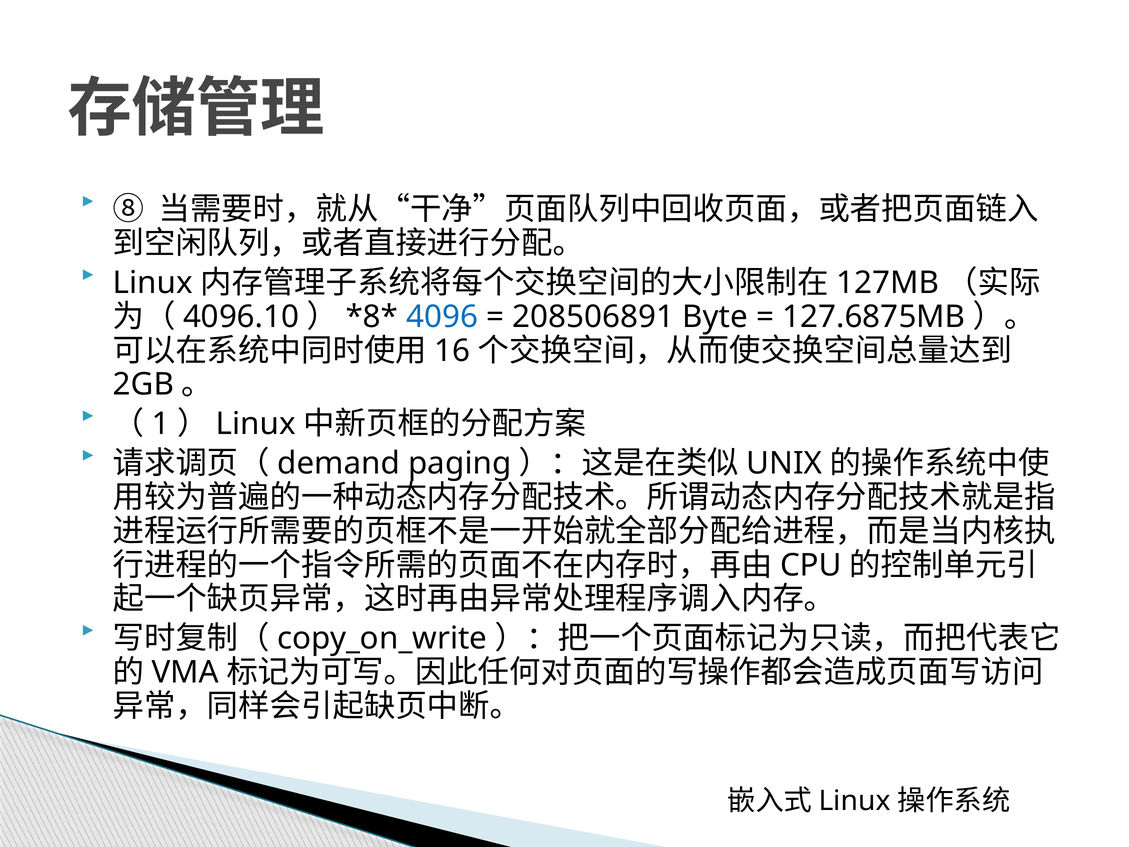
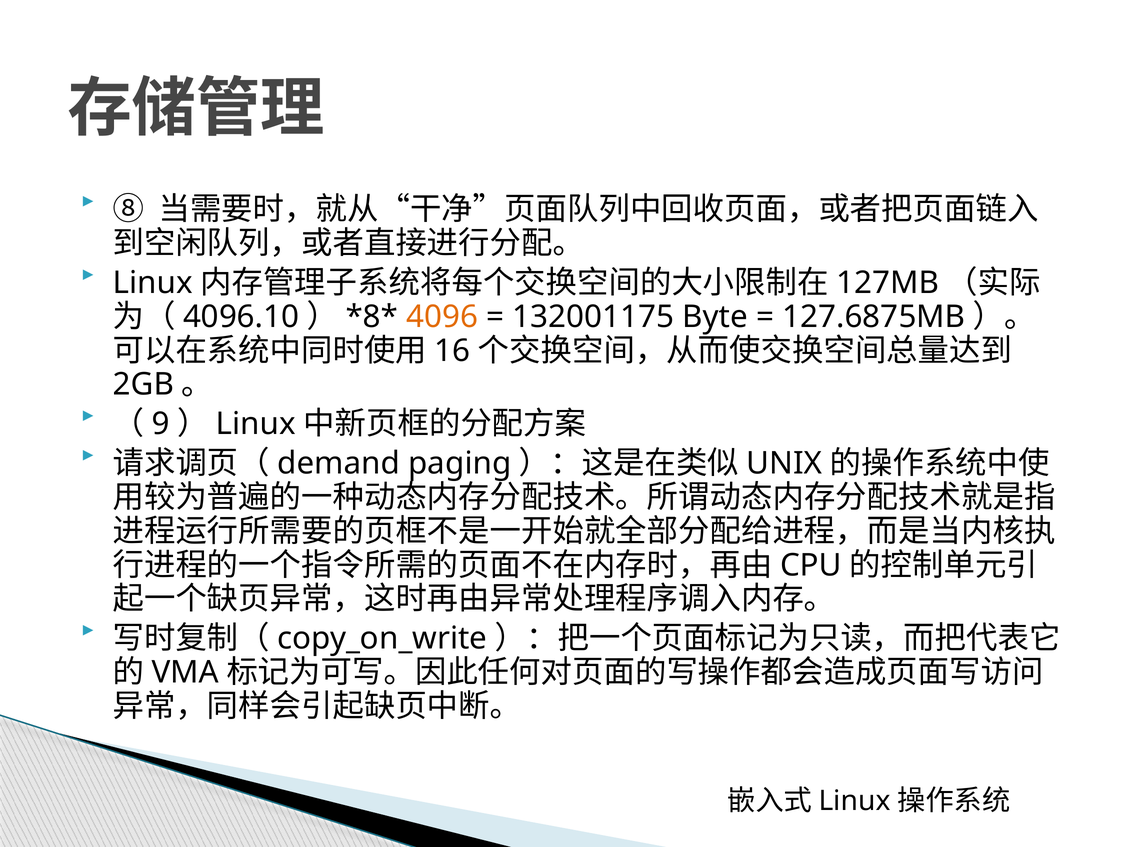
4096 colour: blue -> orange
208506891: 208506891 -> 132001175
1: 1 -> 9
